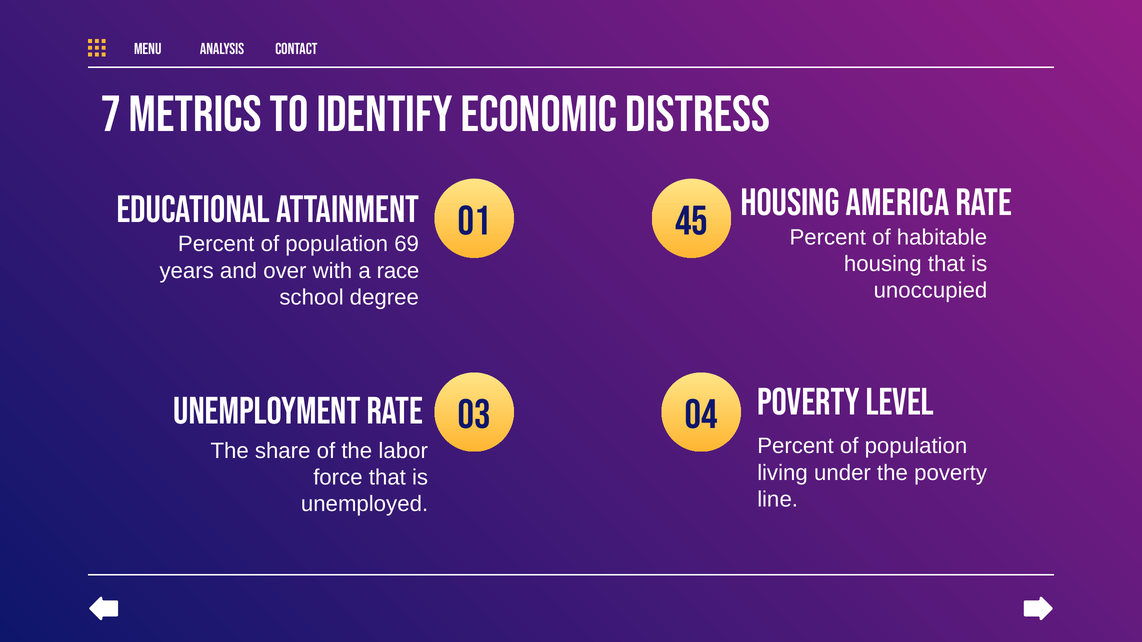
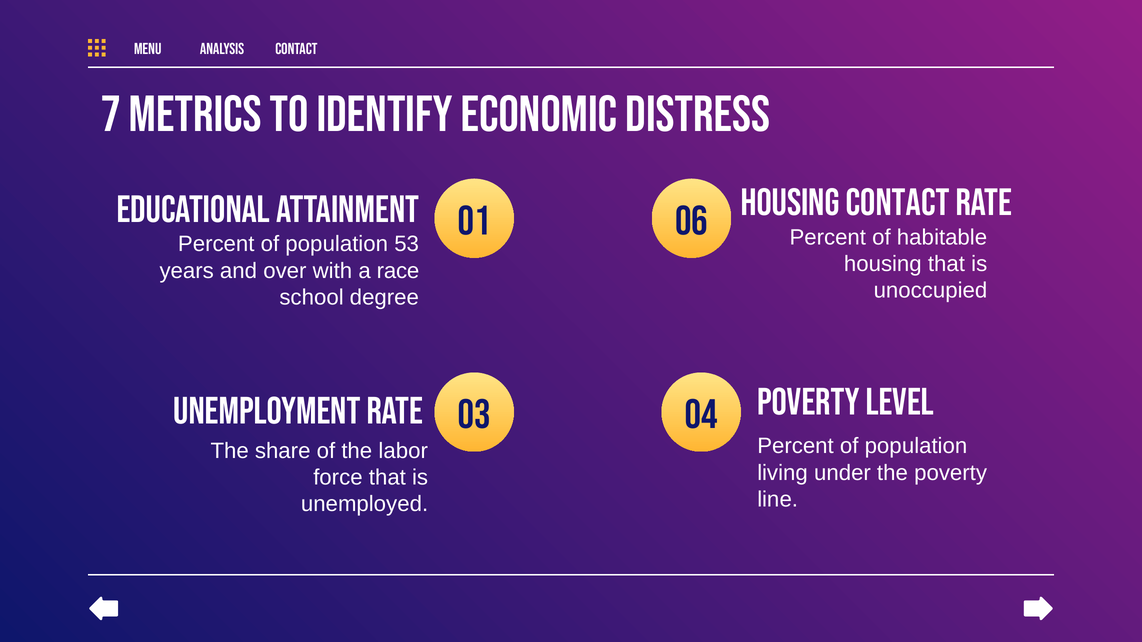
HOUSING AMERICA: AMERICA -> CONTACT
45: 45 -> 06
69: 69 -> 53
